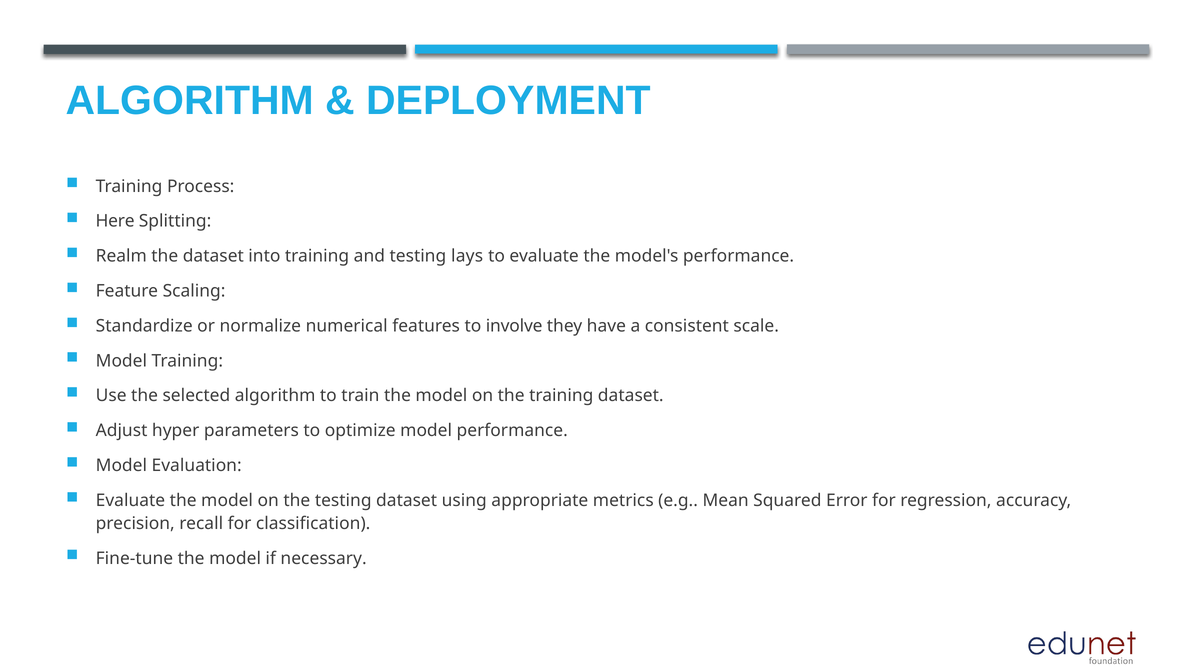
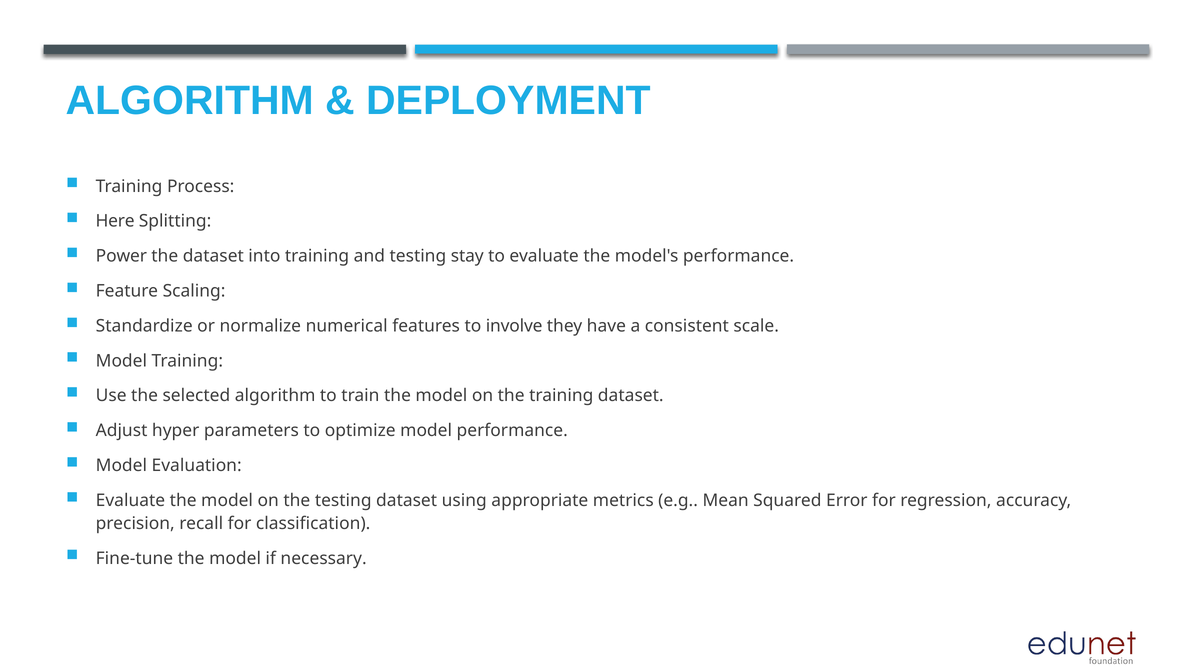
Realm: Realm -> Power
lays: lays -> stay
